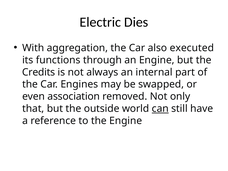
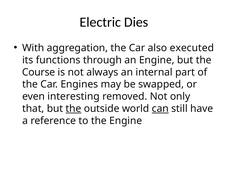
Credits: Credits -> Course
association: association -> interesting
the at (73, 109) underline: none -> present
